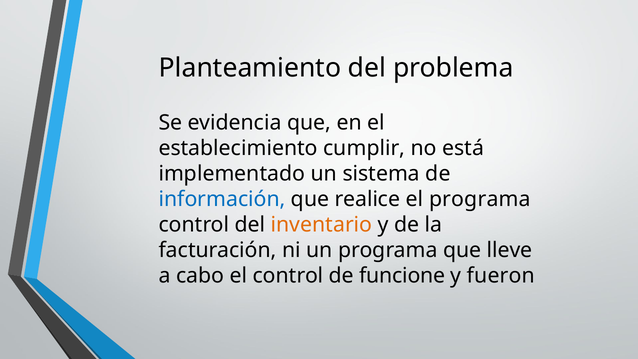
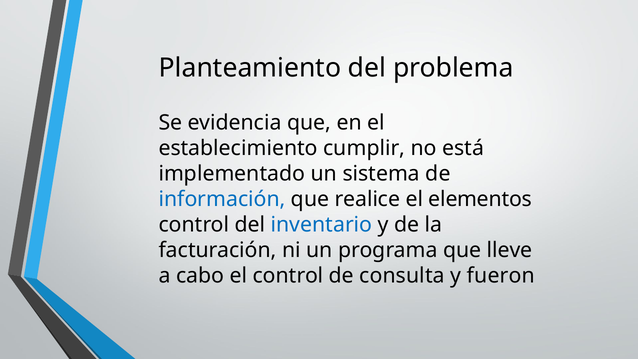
el programa: programa -> elementos
inventario colour: orange -> blue
funcione: funcione -> consulta
